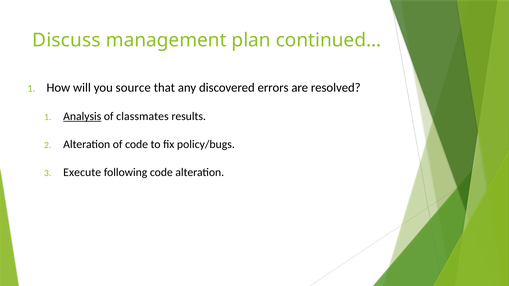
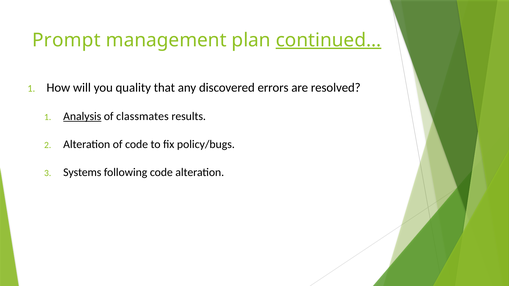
Discuss: Discuss -> Prompt
continued… underline: none -> present
source: source -> quality
Execute: Execute -> Systems
